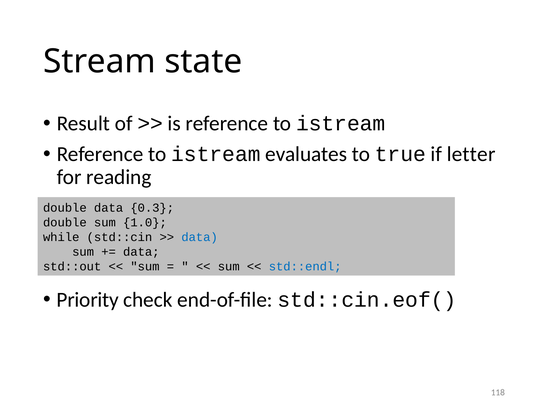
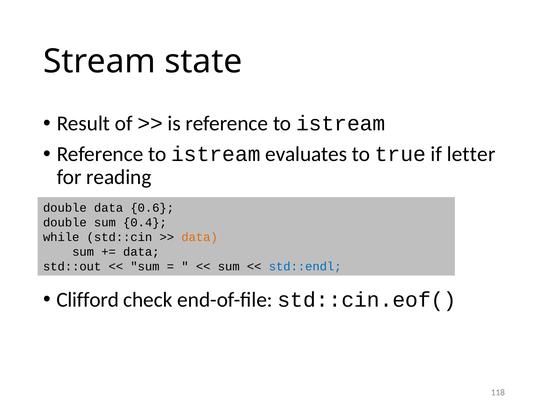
0.3: 0.3 -> 0.6
1.0: 1.0 -> 0.4
data at (200, 237) colour: blue -> orange
Priority: Priority -> Clifford
